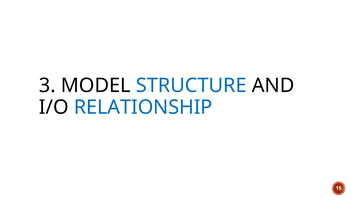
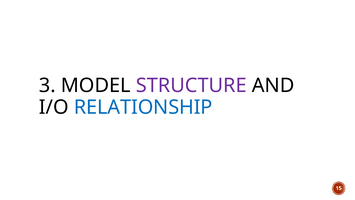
STRUCTURE colour: blue -> purple
